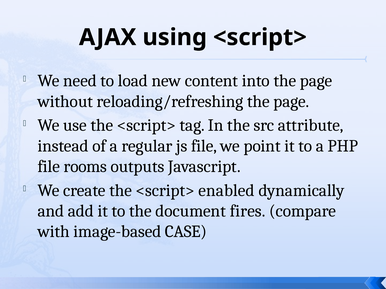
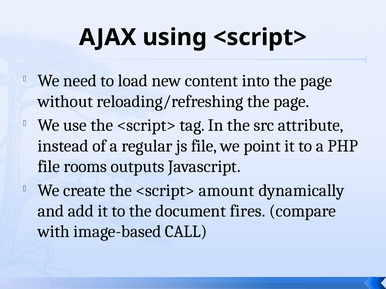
enabled: enabled -> amount
CASE: CASE -> CALL
